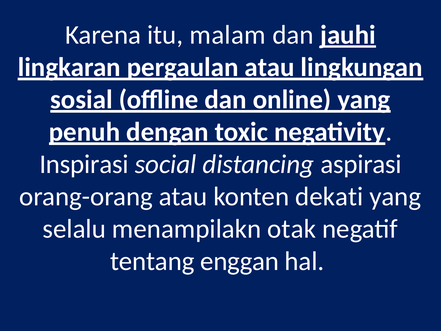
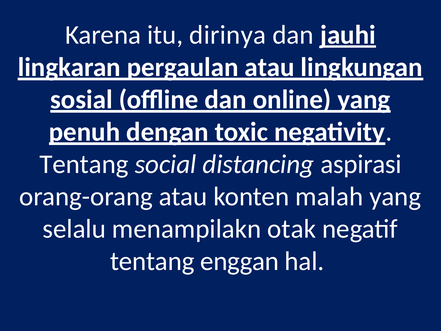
malam: malam -> dirinya
Inspirasi at (84, 164): Inspirasi -> Tentang
dekati: dekati -> malah
